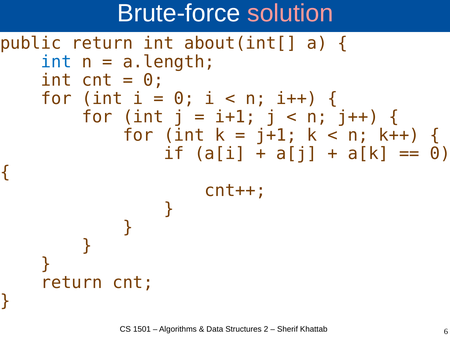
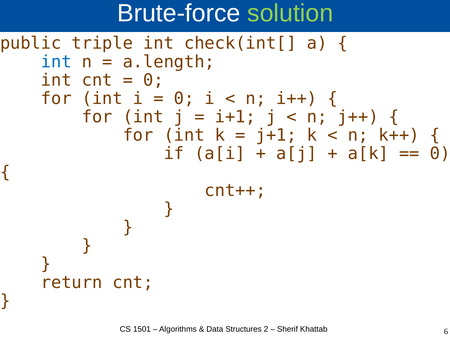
solution colour: pink -> light green
public return: return -> triple
about(int[: about(int[ -> check(int[
